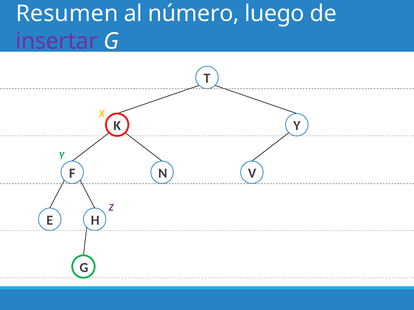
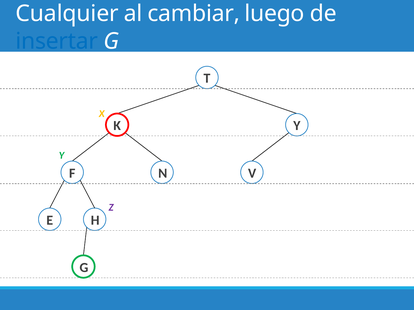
Resumen: Resumen -> Cualquier
número: número -> cambiar
insertar colour: purple -> blue
